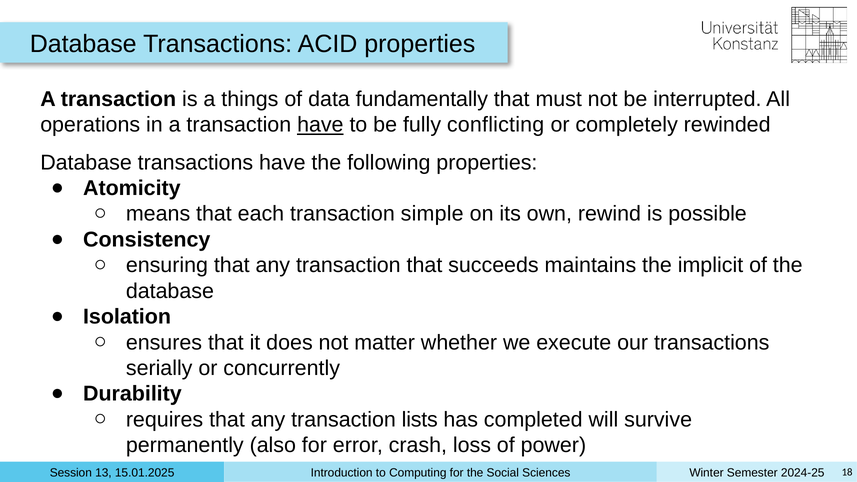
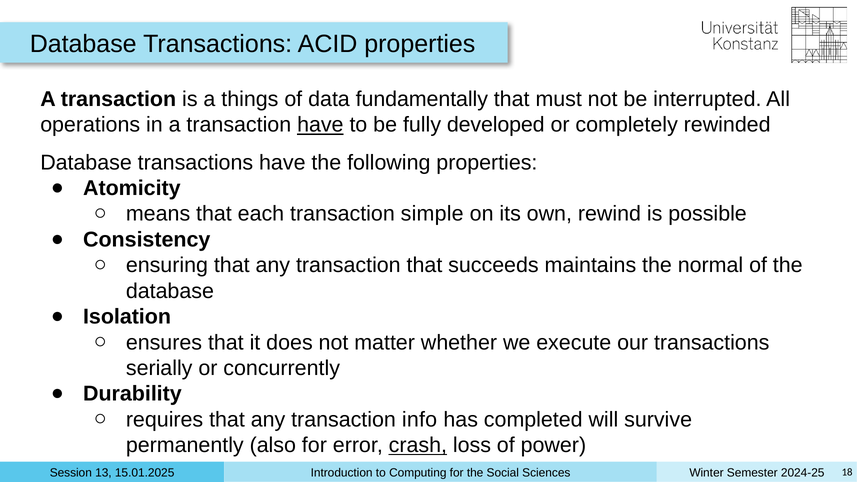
conflicting: conflicting -> developed
implicit: implicit -> normal
lists: lists -> info
crash underline: none -> present
